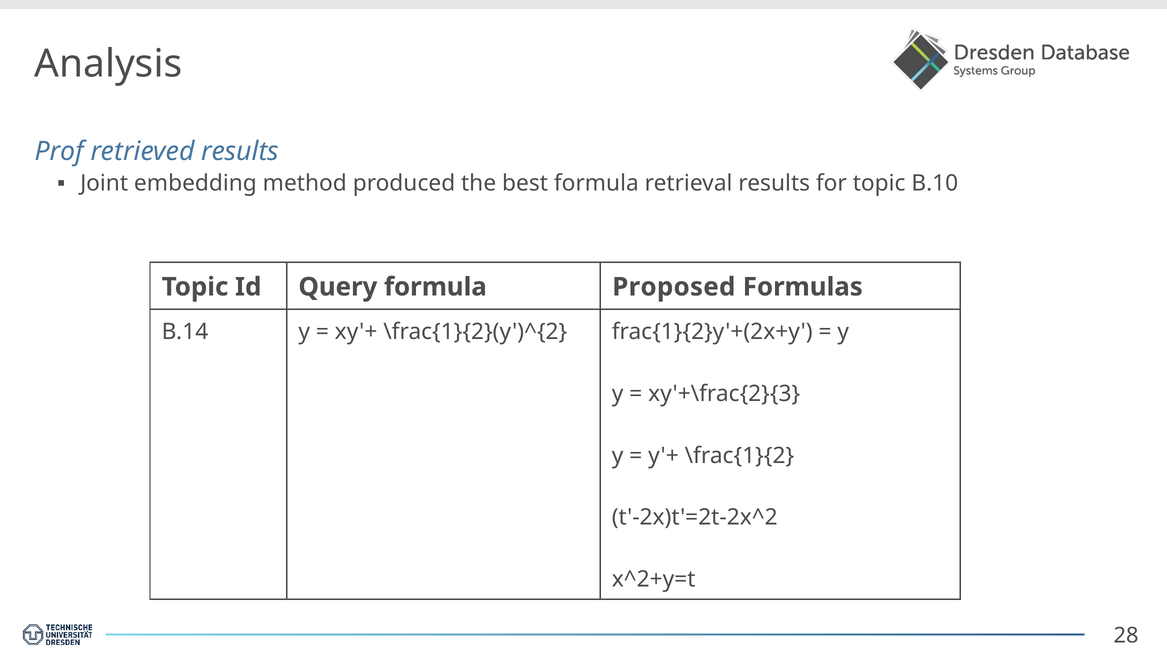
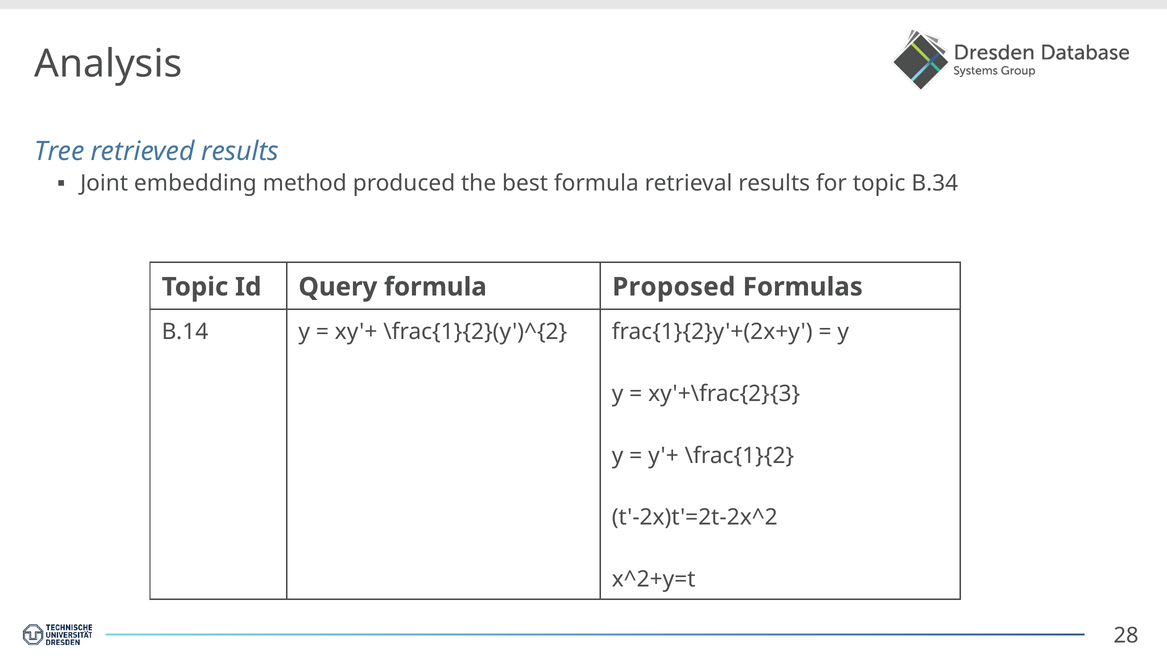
Prof: Prof -> Tree
B.10: B.10 -> B.34
